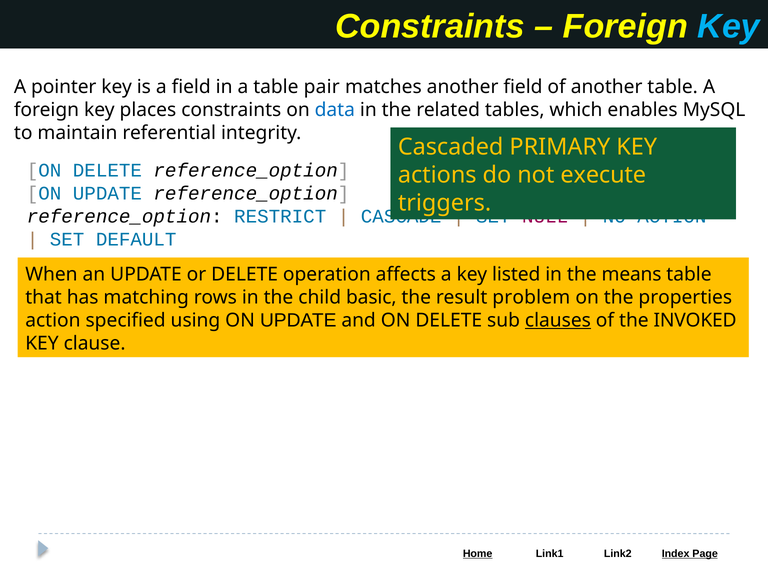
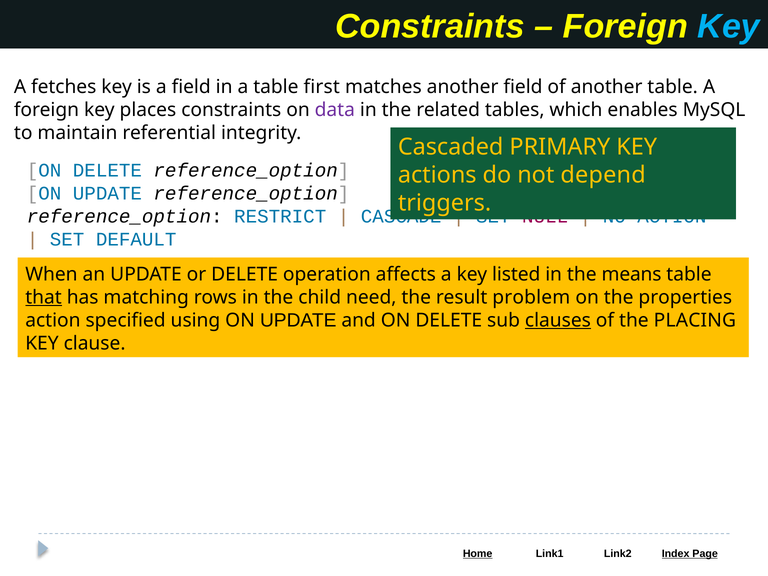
pointer: pointer -> fetches
pair: pair -> first
data colour: blue -> purple
execute: execute -> depend
that underline: none -> present
basic: basic -> need
INVOKED: INVOKED -> PLACING
